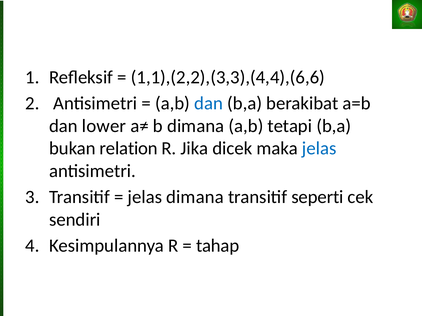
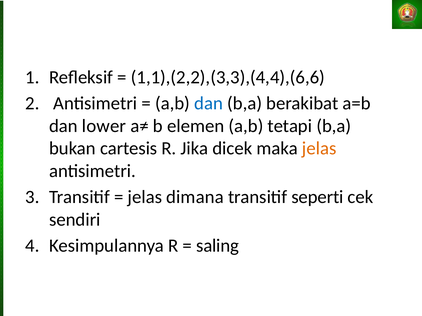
b dimana: dimana -> elemen
relation: relation -> cartesis
jelas at (319, 149) colour: blue -> orange
tahap: tahap -> saling
